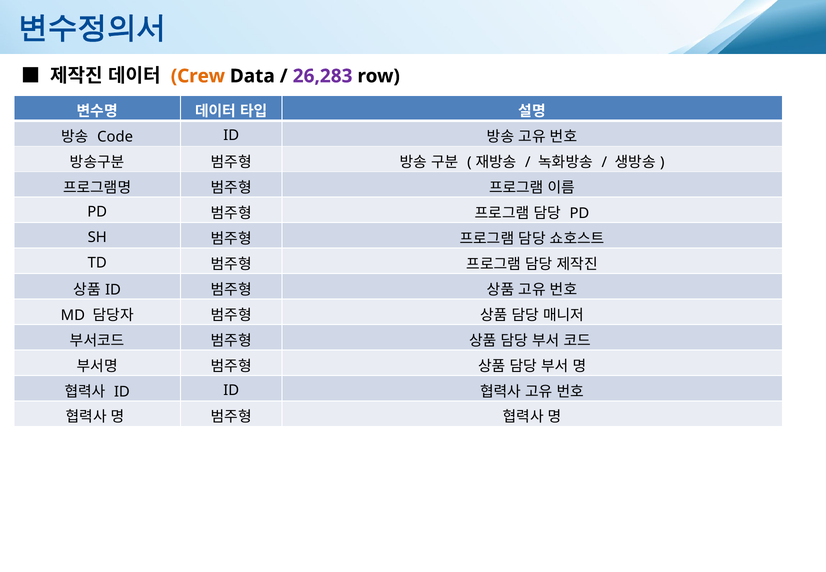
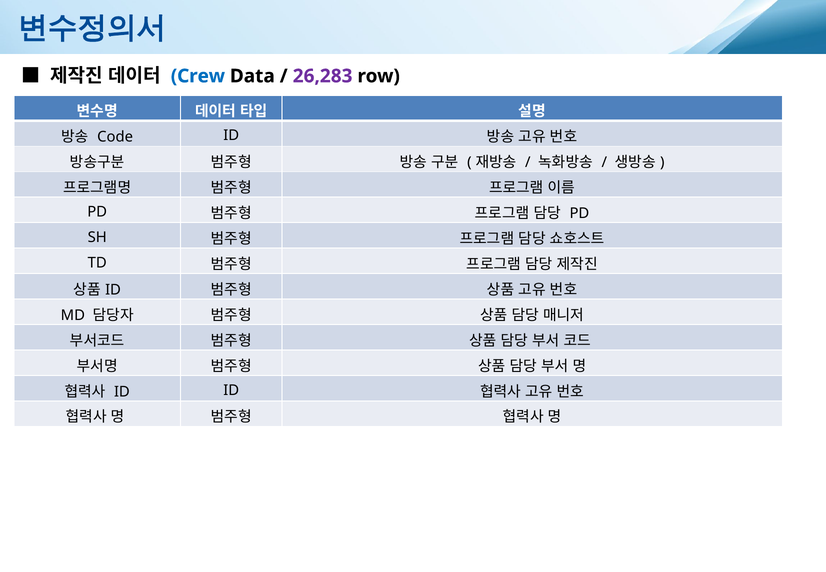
Crew colour: orange -> blue
